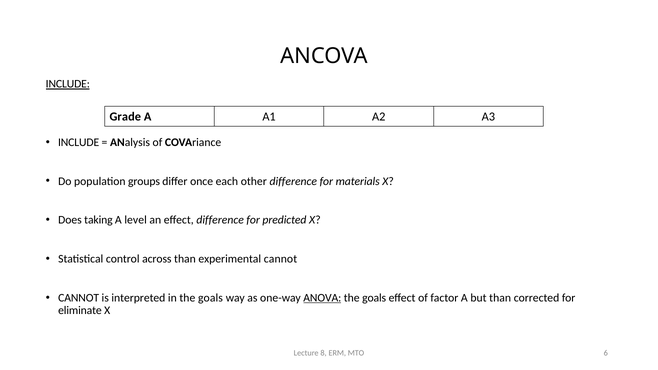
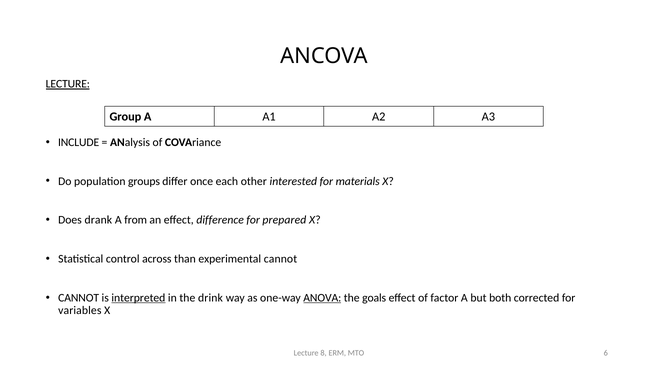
INCLUDE at (68, 84): INCLUDE -> LECTURE
Grade: Grade -> Group
other difference: difference -> interested
taking: taking -> drank
level: level -> from
predicted: predicted -> prepared
interpreted underline: none -> present
in the goals: goals -> drink
but than: than -> both
eliminate: eliminate -> variables
